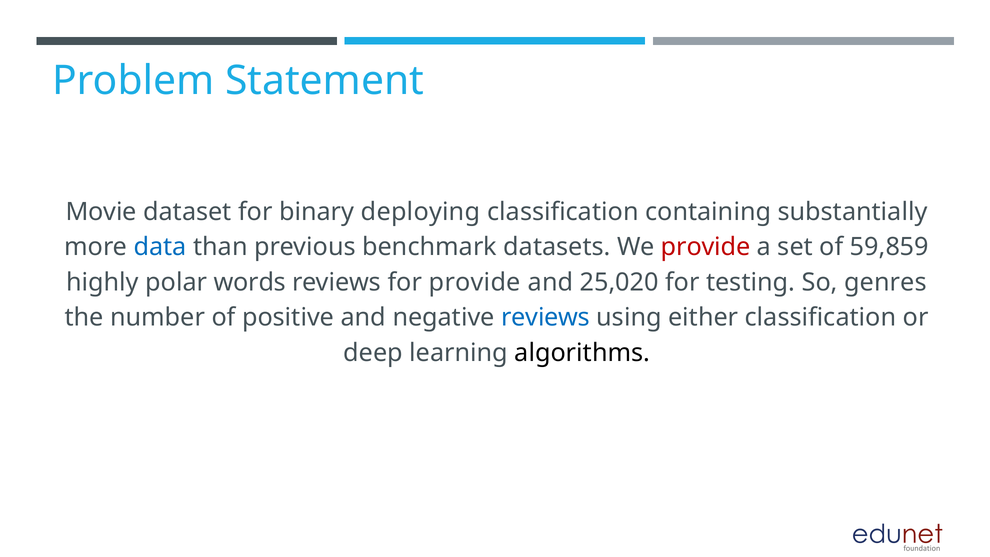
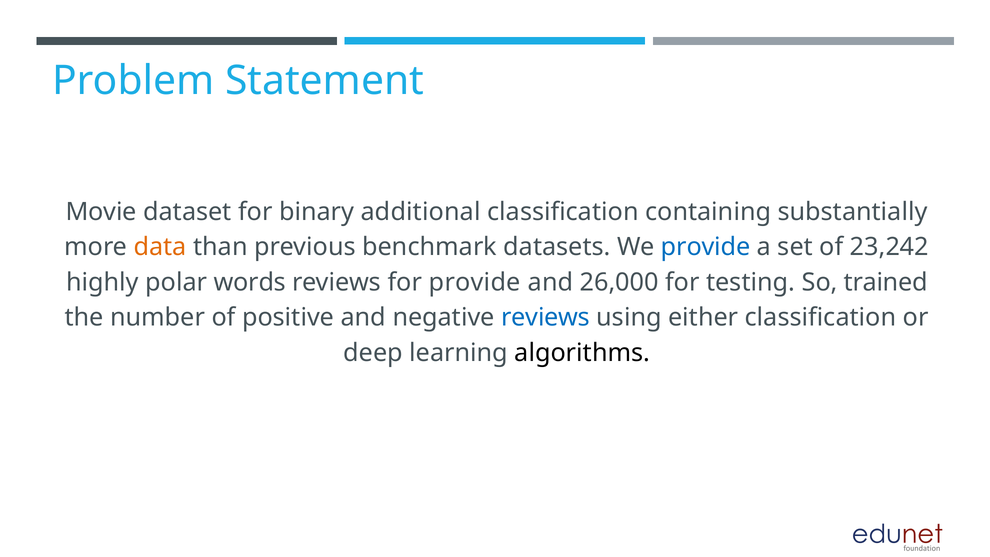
deploying: deploying -> additional
data colour: blue -> orange
provide at (706, 247) colour: red -> blue
59,859: 59,859 -> 23,242
25,020: 25,020 -> 26,000
genres: genres -> trained
